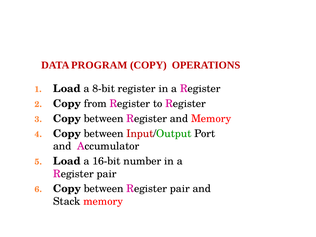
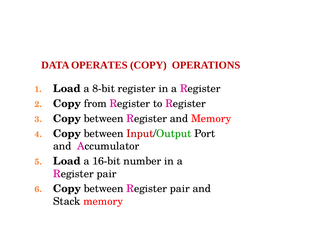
PROGRAM: PROGRAM -> OPERATES
